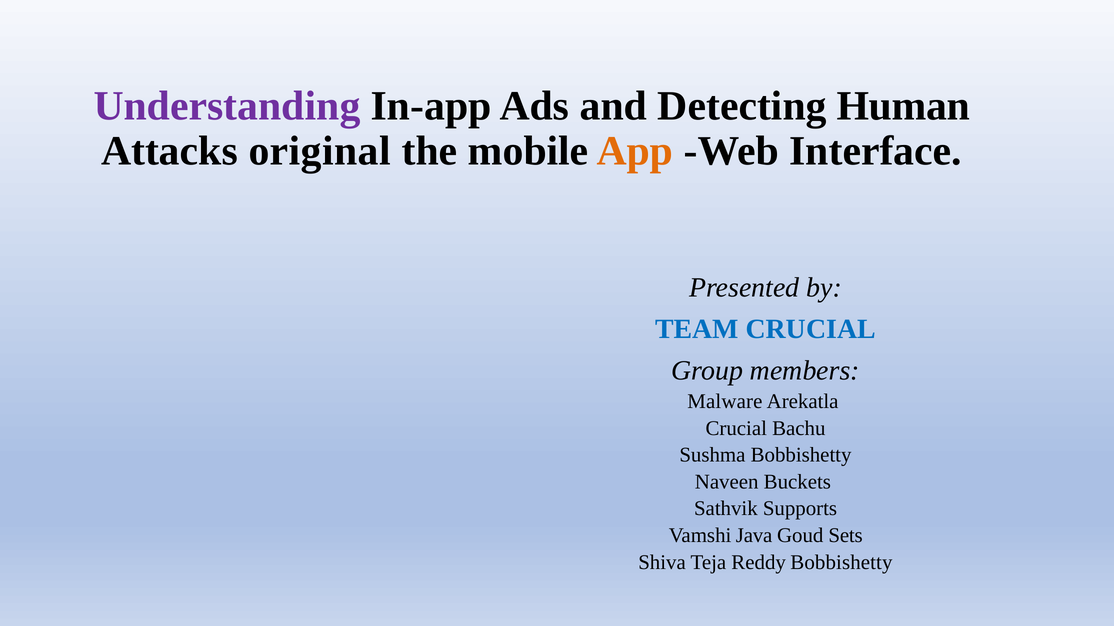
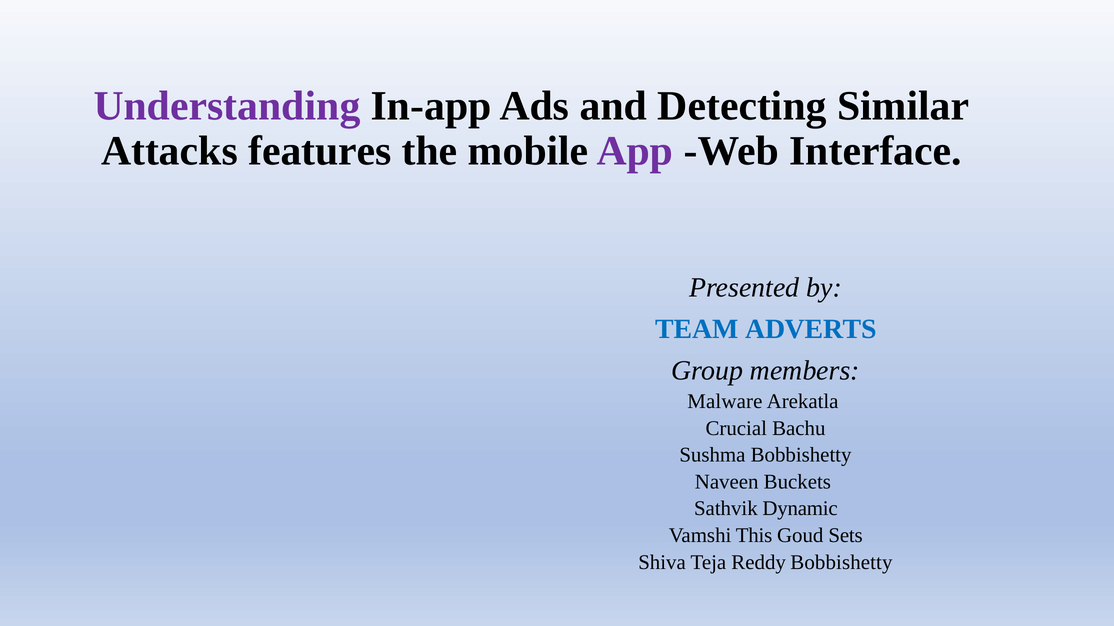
Human: Human -> Similar
original: original -> features
App colour: orange -> purple
TEAM CRUCIAL: CRUCIAL -> ADVERTS
Supports: Supports -> Dynamic
Java: Java -> This
